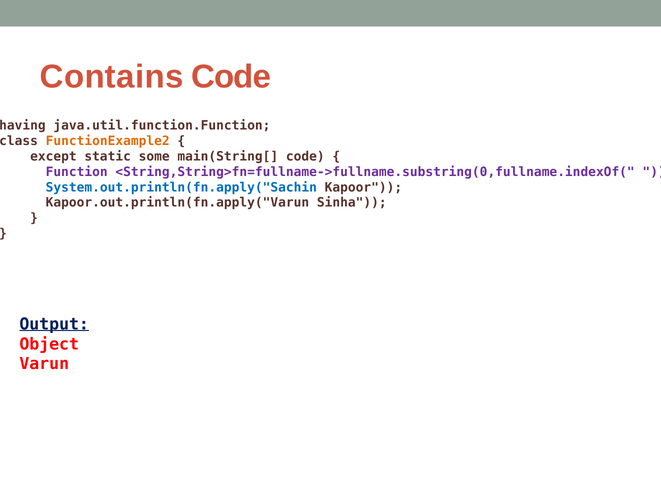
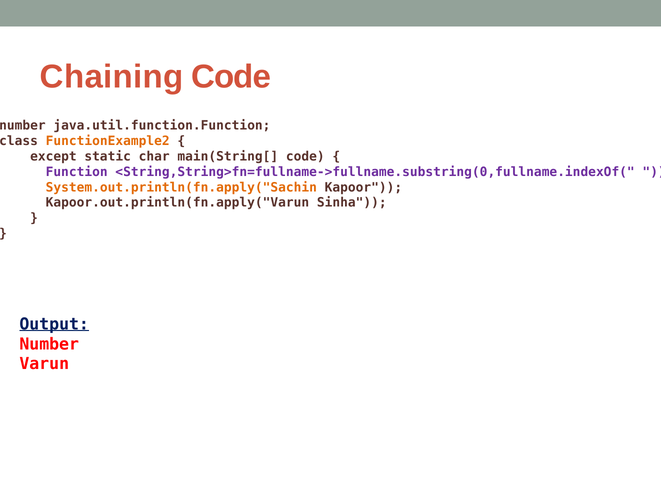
Contains: Contains -> Chaining
having at (22, 125): having -> number
some: some -> char
System.out.println(fn.apply("Sachin colour: blue -> orange
Object at (49, 344): Object -> Number
